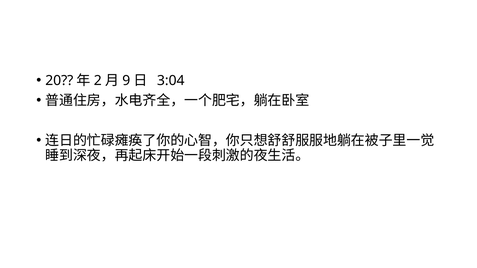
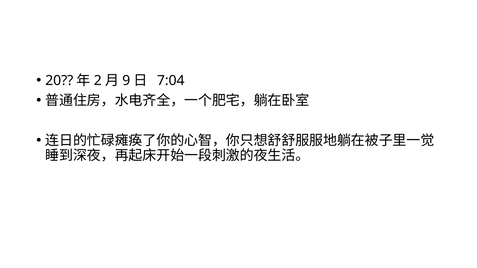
3:04: 3:04 -> 7:04
